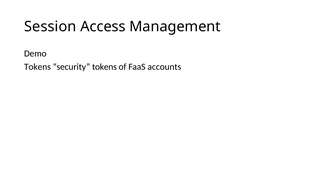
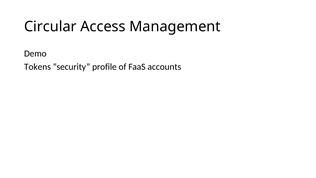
Session: Session -> Circular
security tokens: tokens -> profile
